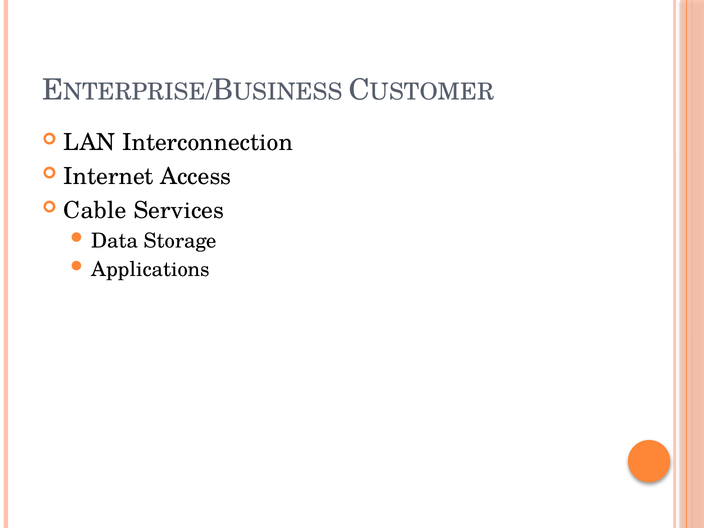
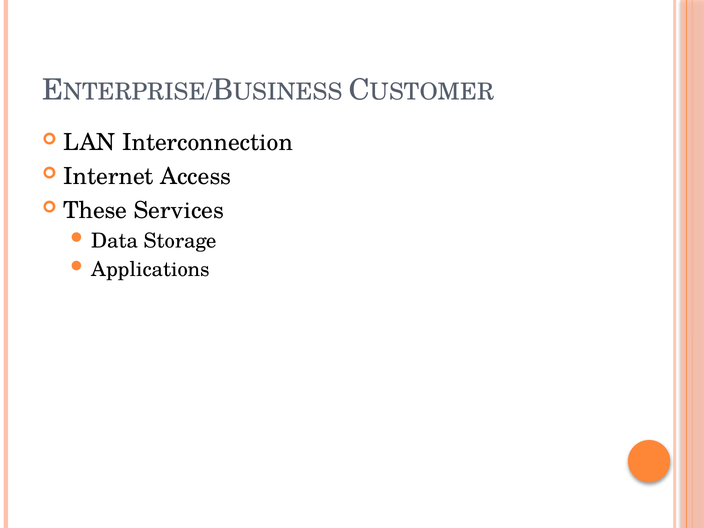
Cable: Cable -> These
